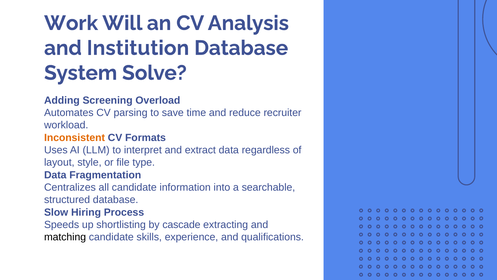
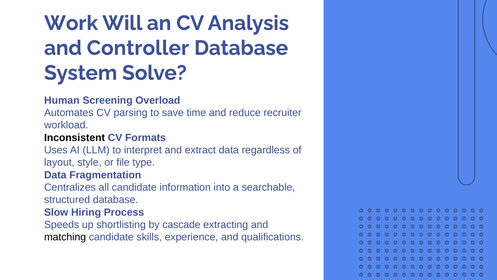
Institution: Institution -> Controller
Adding: Adding -> Human
Inconsistent colour: orange -> black
